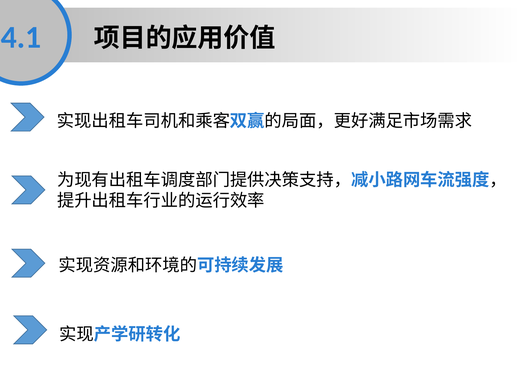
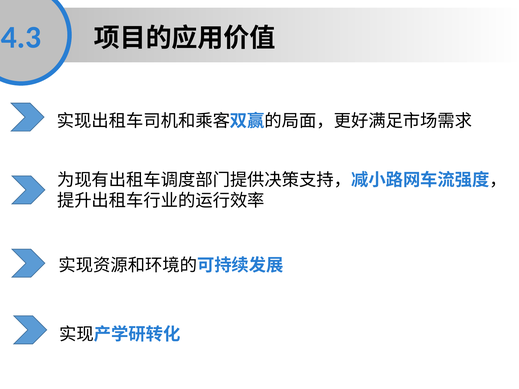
4.1: 4.1 -> 4.3
